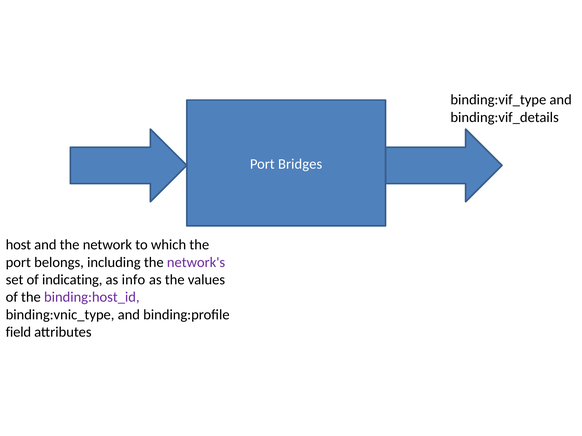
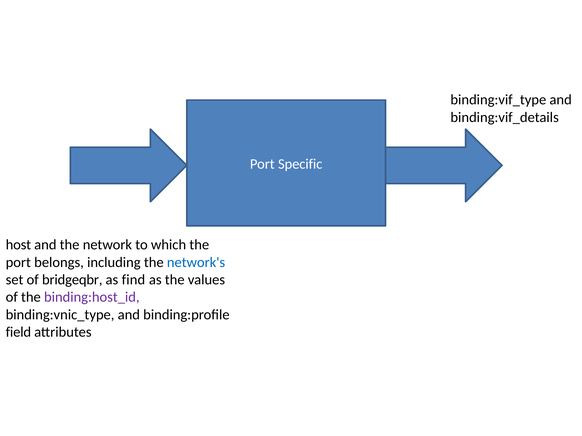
Bridges: Bridges -> Specific
network's colour: purple -> blue
indicating: indicating -> bridgeqbr
info: info -> find
